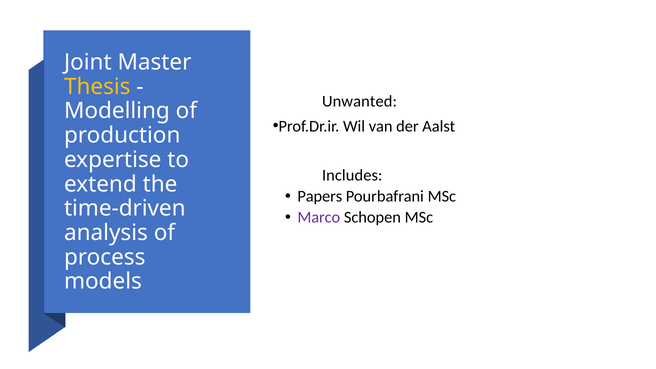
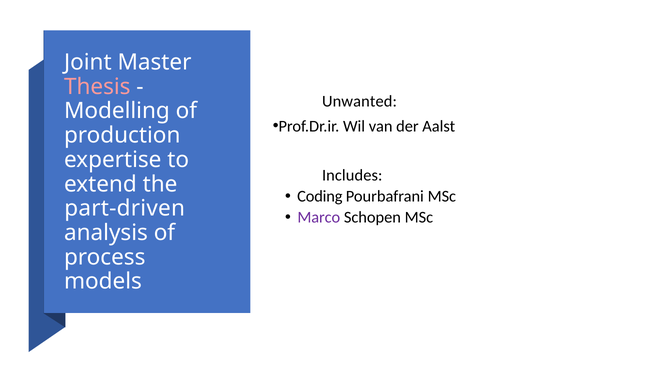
Thesis colour: yellow -> pink
Papers: Papers -> Coding
time-driven: time-driven -> part-driven
